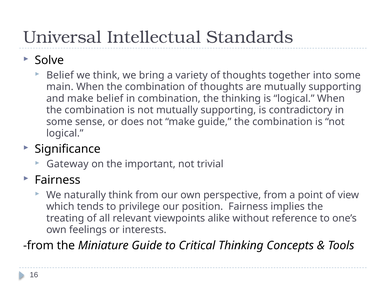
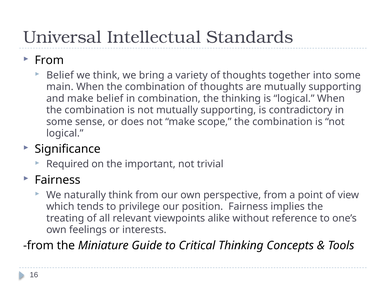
Solve at (49, 60): Solve -> From
make guide: guide -> scope
Gateway: Gateway -> Required
